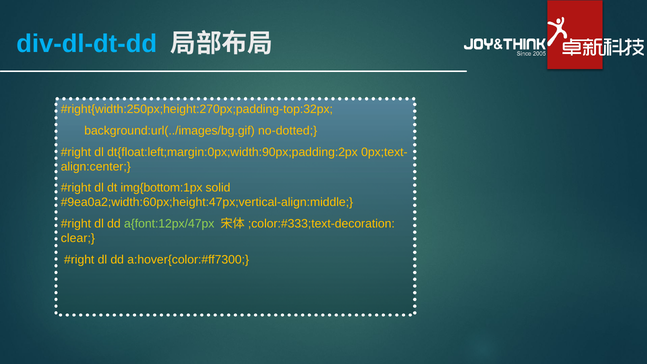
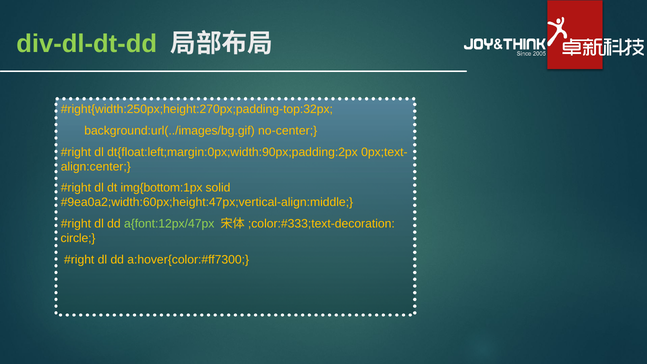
div-dl-dt-dd colour: light blue -> light green
no-dotted: no-dotted -> no-center
clear: clear -> circle
